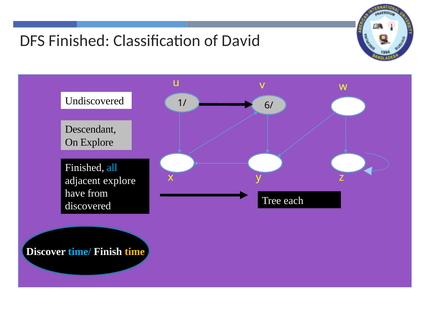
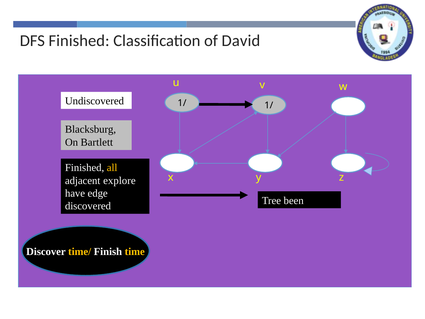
6/ at (269, 105): 6/ -> 1/
Descendant: Descendant -> Blacksburg
On Explore: Explore -> Bartlett
all colour: light blue -> yellow
from: from -> edge
each: each -> been
time/ colour: light blue -> yellow
